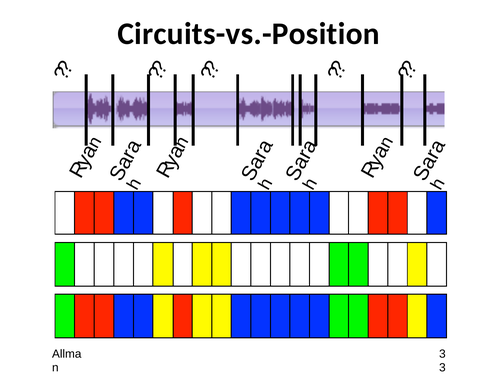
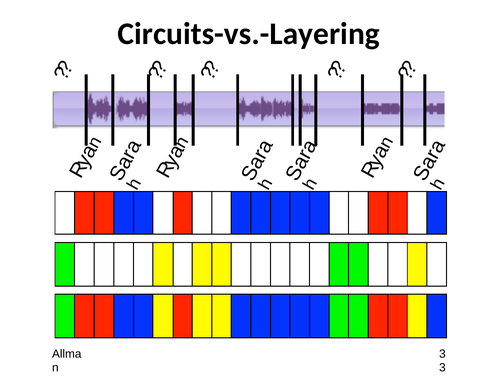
Circuits-vs.-Position: Circuits-vs.-Position -> Circuits-vs.-Layering
